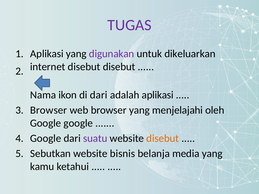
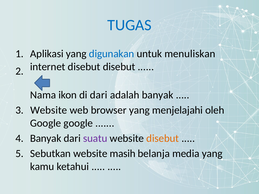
TUGAS colour: purple -> blue
digunakan colour: purple -> blue
dikeluarkan: dikeluarkan -> menuliskan
adalah aplikasi: aplikasi -> banyak
Browser at (49, 110): Browser -> Website
Google at (46, 138): Google -> Banyak
bisnis: bisnis -> masih
